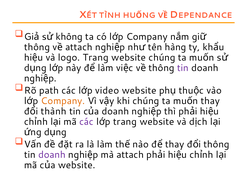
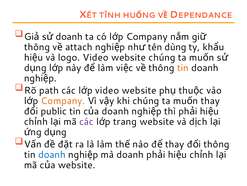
không at (69, 36): không -> doanh
hàng: hàng -> dùng
logo Trang: Trang -> Video
tin at (183, 68) colour: purple -> orange
thành: thành -> public
doanh at (52, 154) colour: purple -> blue
mà attach: attach -> doanh
